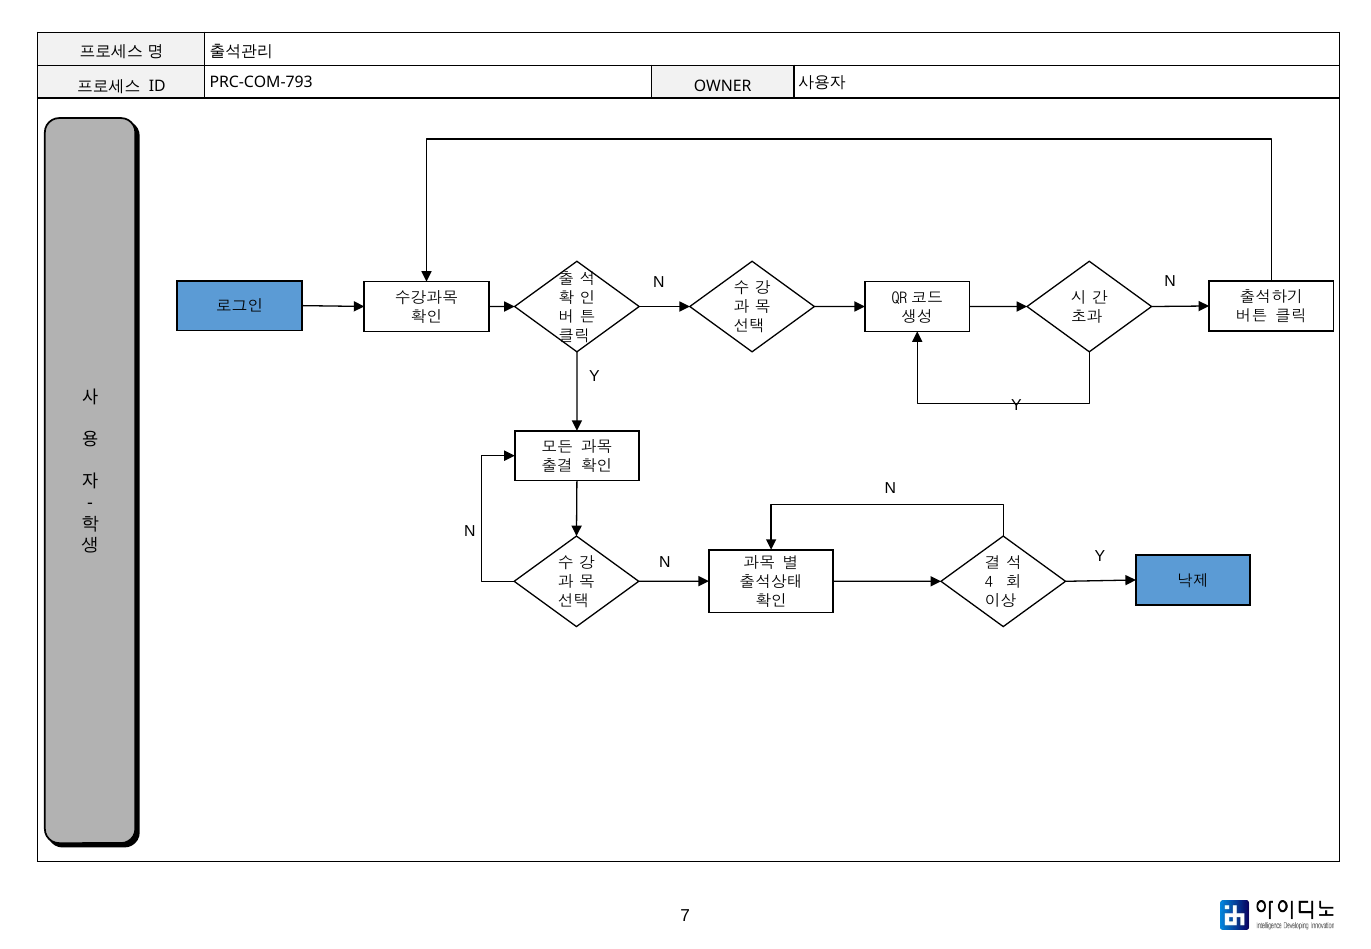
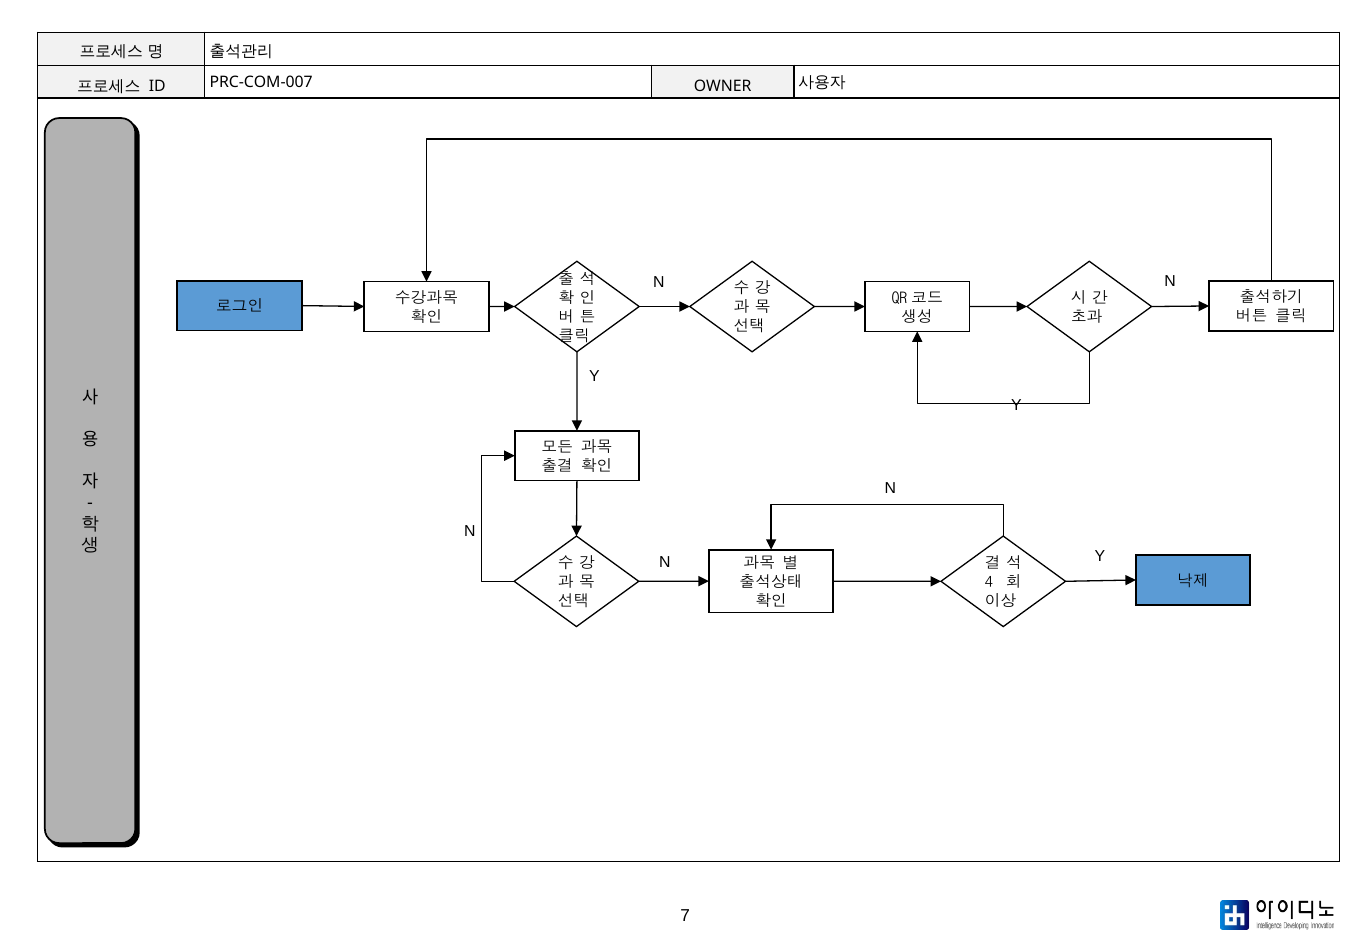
PRC-COM-793: PRC-COM-793 -> PRC-COM-007
